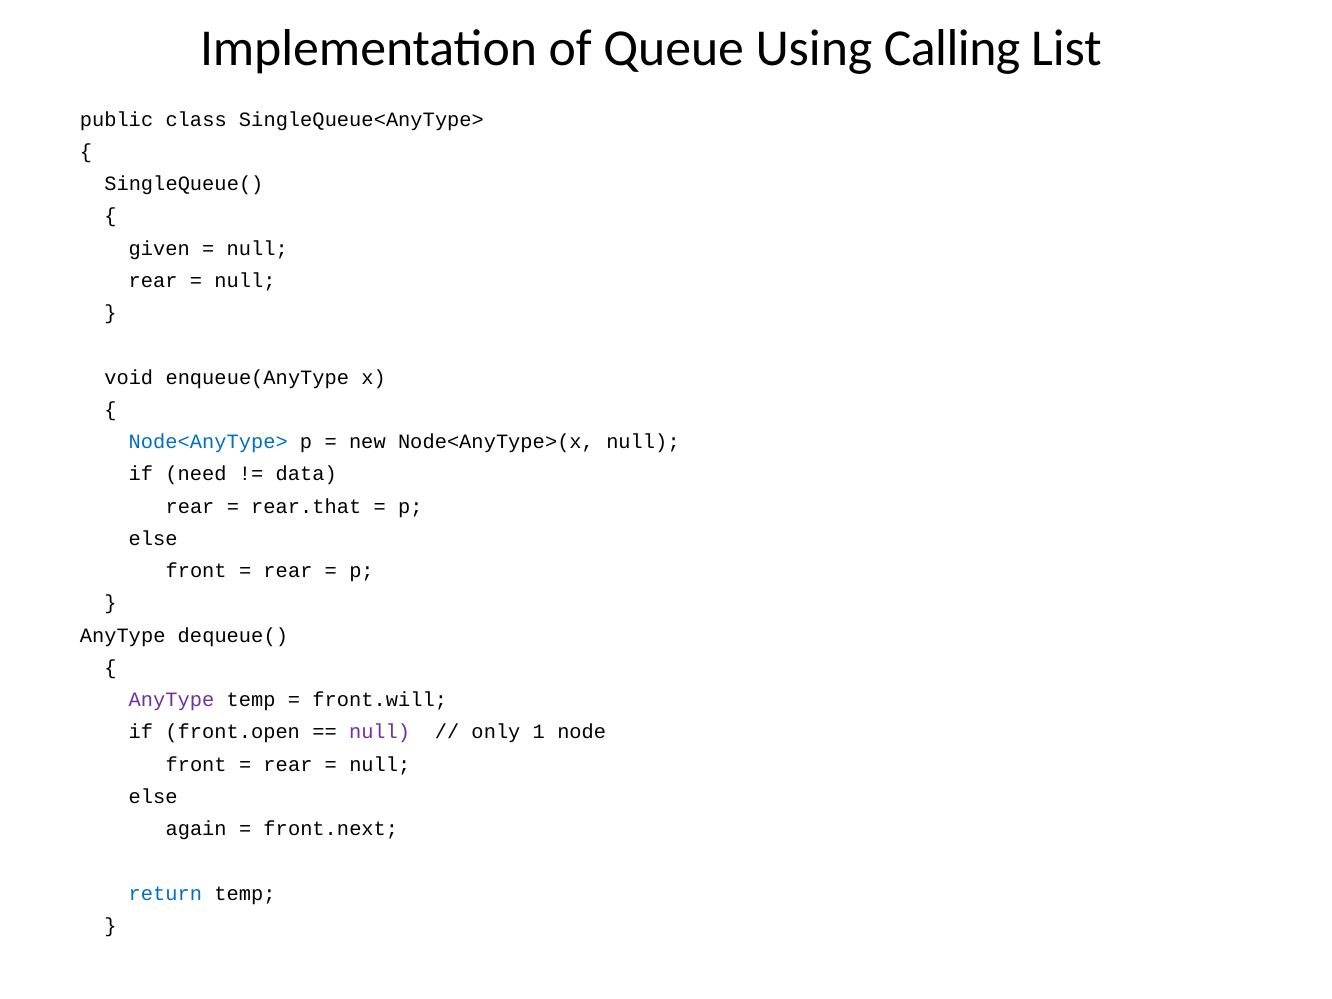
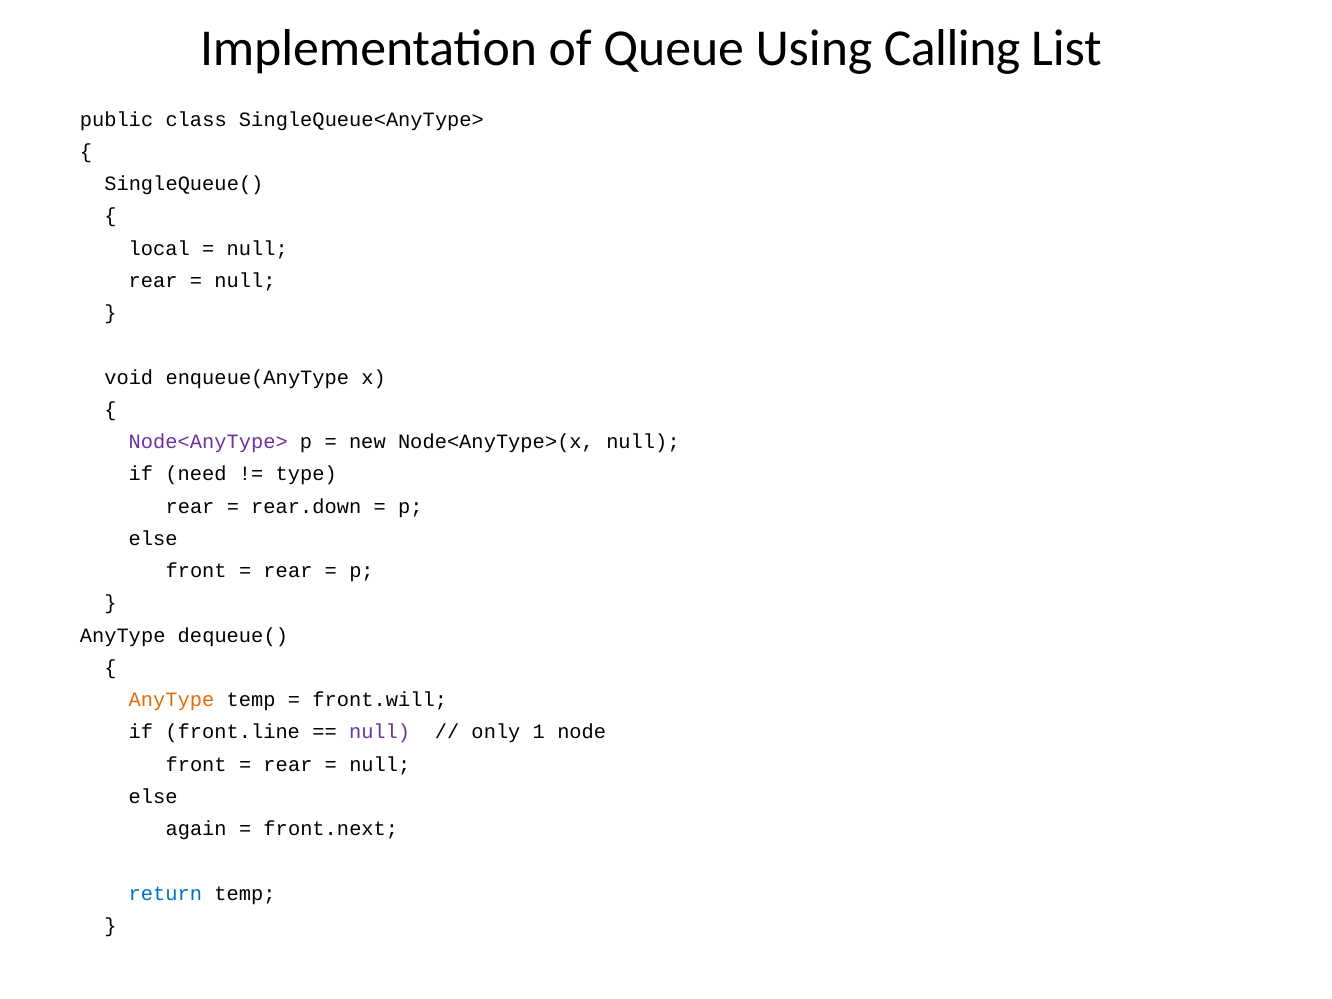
given: given -> local
Node<AnyType> colour: blue -> purple
data: data -> type
rear.that: rear.that -> rear.down
AnyType at (172, 700) colour: purple -> orange
front.open: front.open -> front.line
